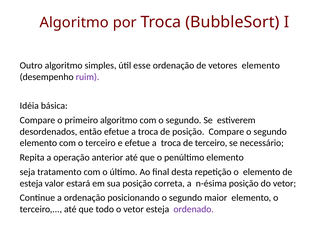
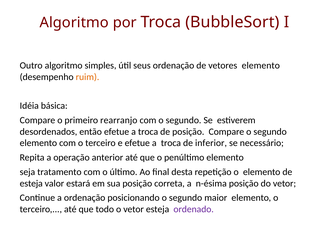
esse: esse -> seus
ruim colour: purple -> orange
primeiro algoritmo: algoritmo -> rearranjo
de terceiro: terceiro -> inferior
